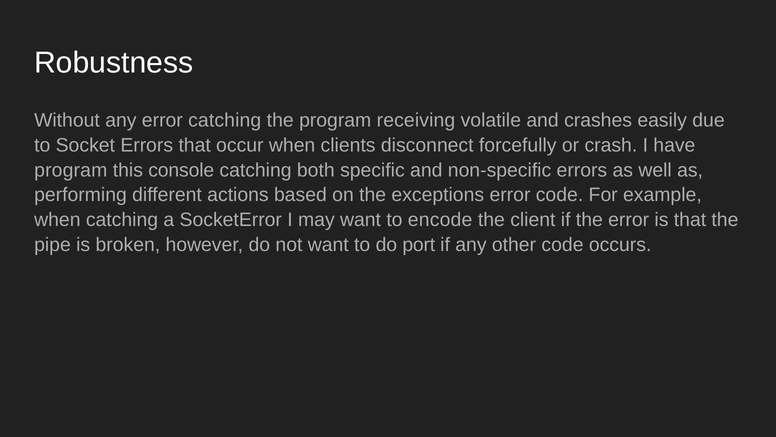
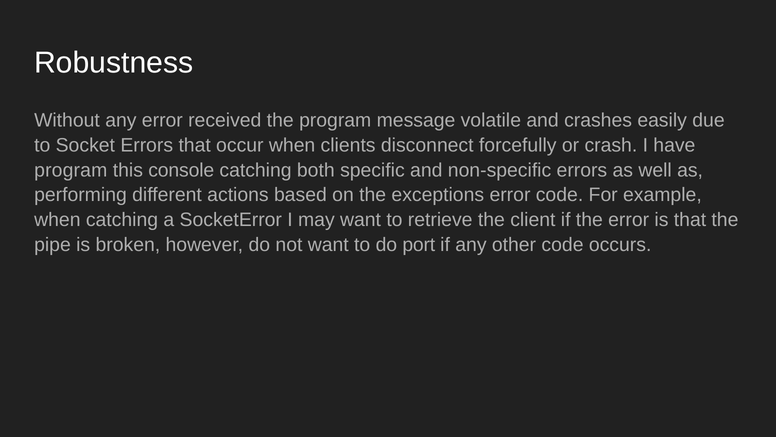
error catching: catching -> received
receiving: receiving -> message
encode: encode -> retrieve
